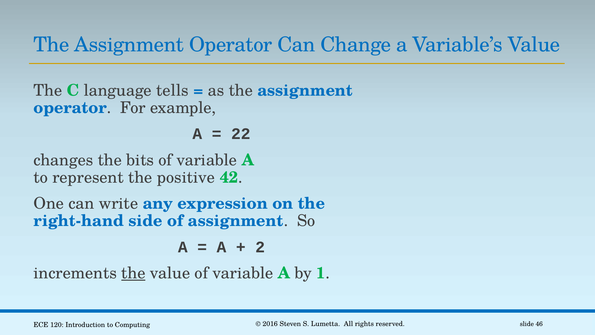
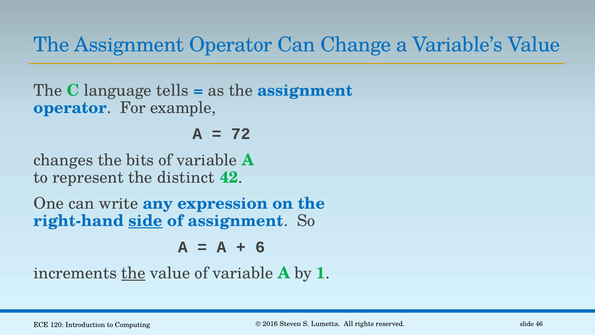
22: 22 -> 72
positive: positive -> distinct
side underline: none -> present
2: 2 -> 6
